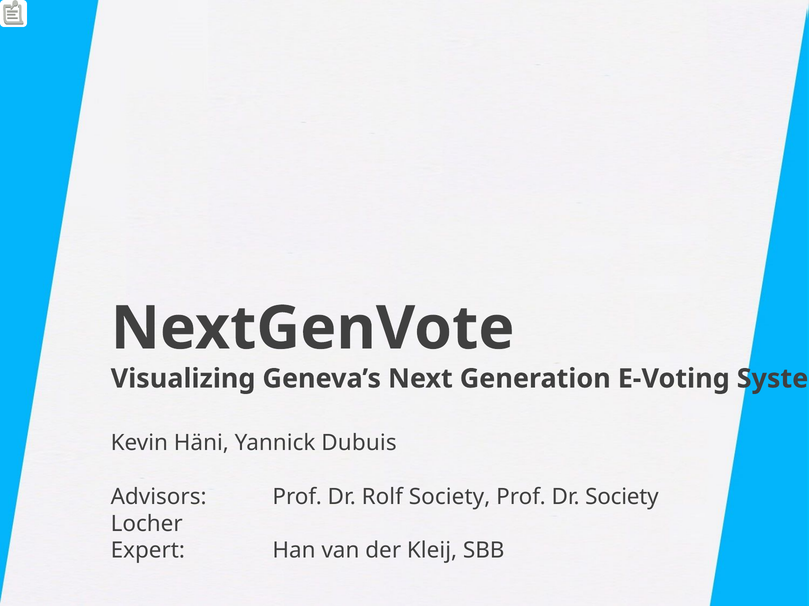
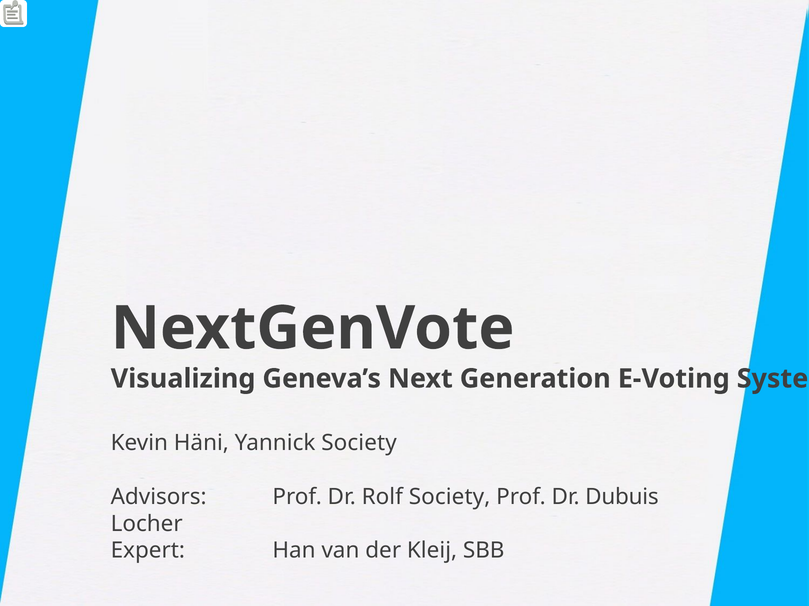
Yannick Dubuis: Dubuis -> Society
Dr Society: Society -> Dubuis
